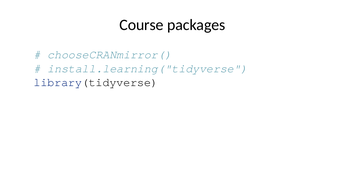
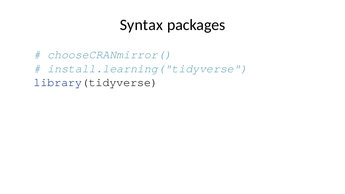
Course: Course -> Syntax
